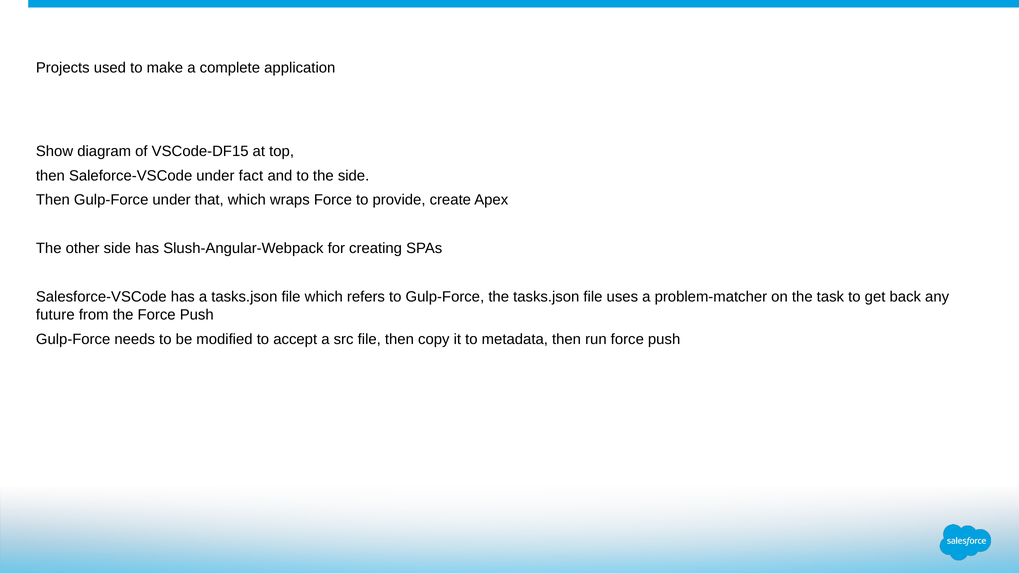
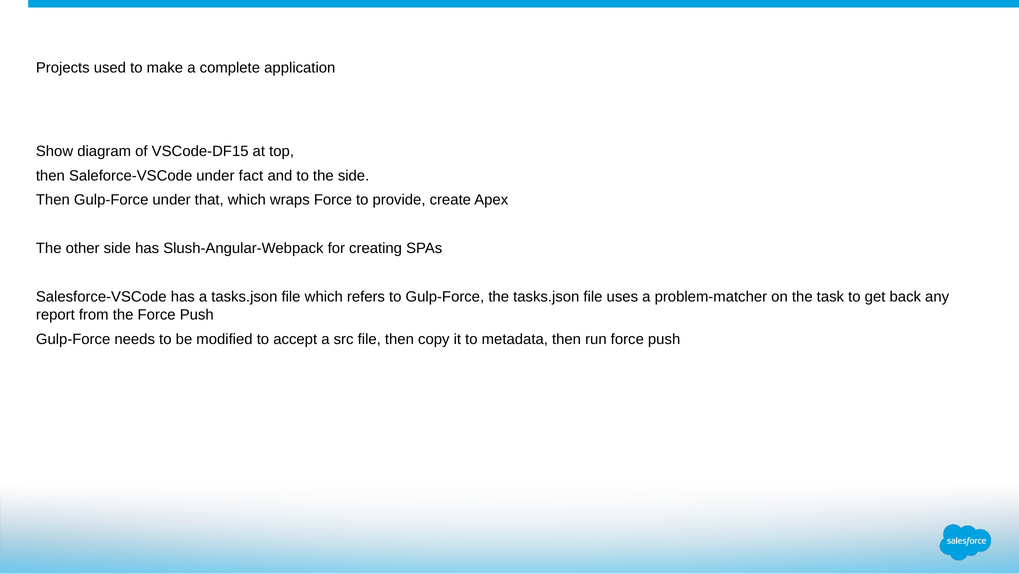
future: future -> report
